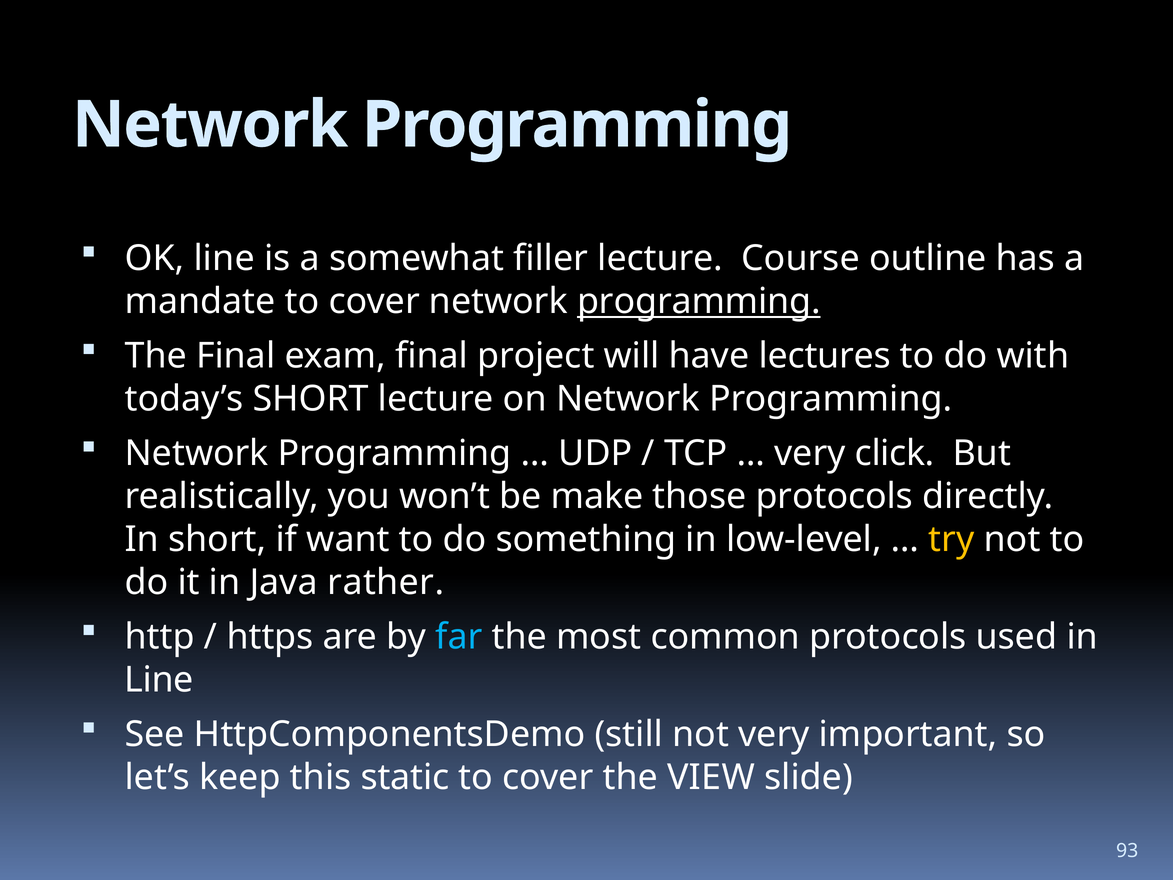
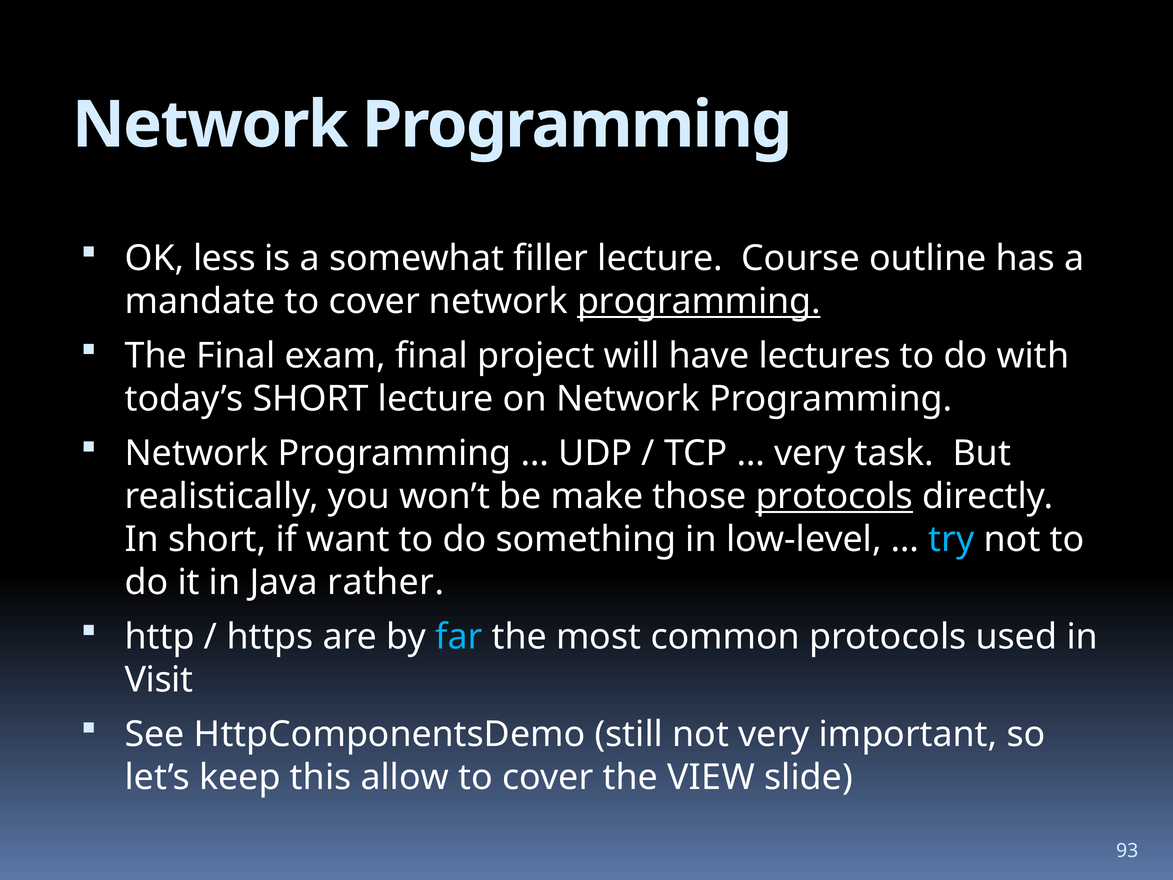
OK line: line -> less
click: click -> task
protocols at (834, 496) underline: none -> present
try colour: yellow -> light blue
Line at (159, 680): Line -> Visit
static: static -> allow
